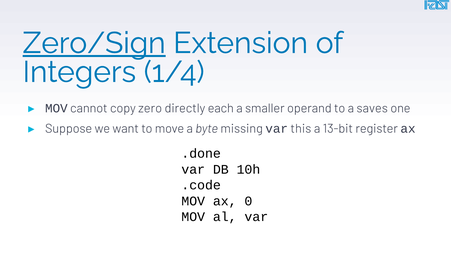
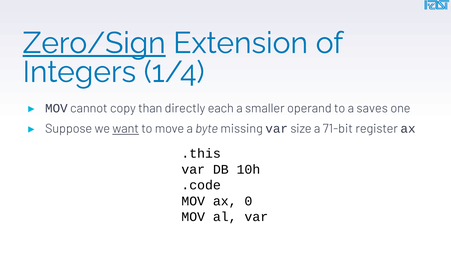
zero: zero -> than
want underline: none -> present
this: this -> size
13-bit: 13-bit -> 71-bit
.done: .done -> .this
